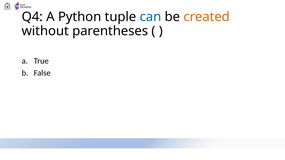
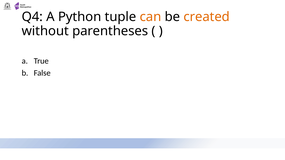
can colour: blue -> orange
